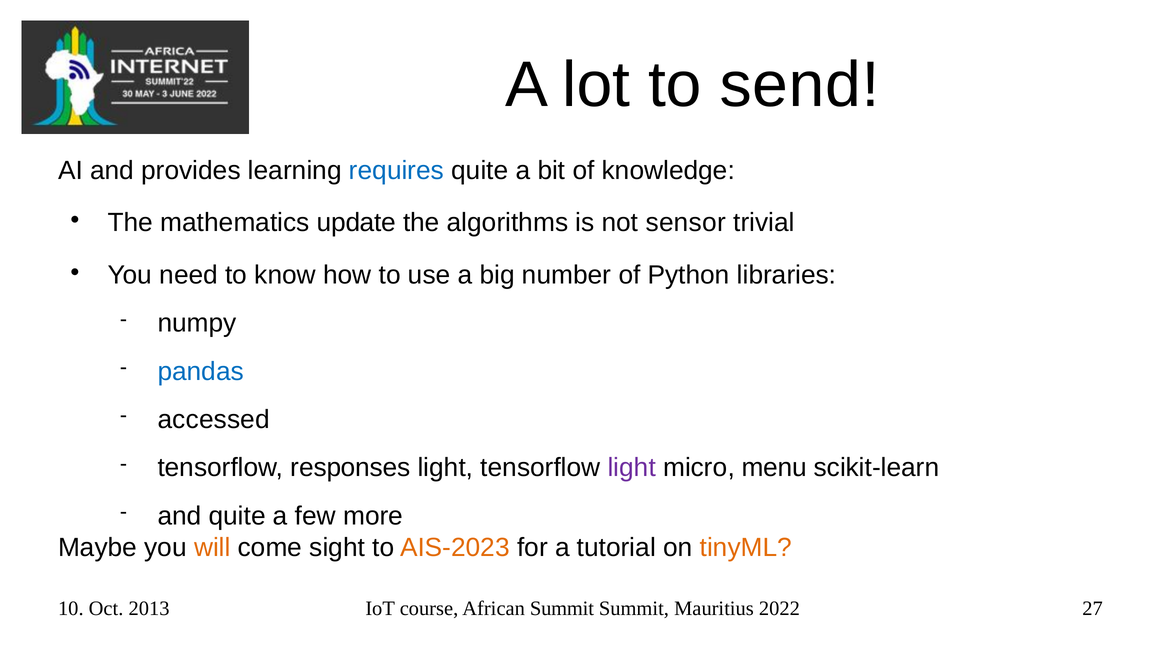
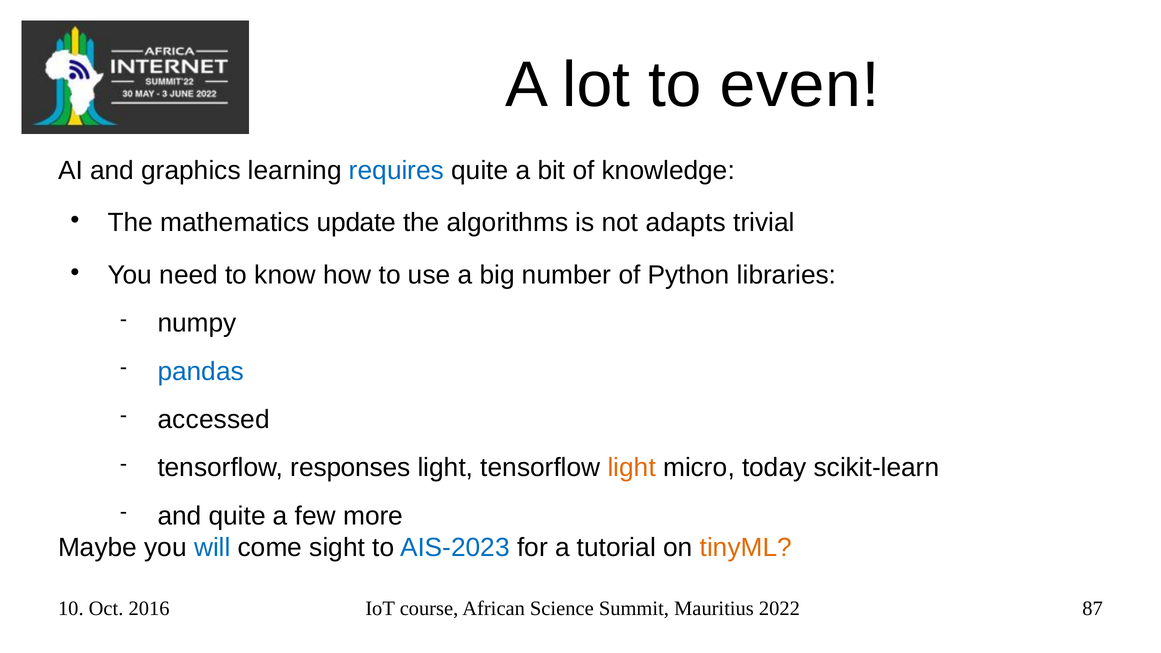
send: send -> even
provides: provides -> graphics
sensor: sensor -> adapts
light at (632, 468) colour: purple -> orange
menu: menu -> today
will colour: orange -> blue
AIS-2023 colour: orange -> blue
2013: 2013 -> 2016
African Summit: Summit -> Science
27: 27 -> 87
